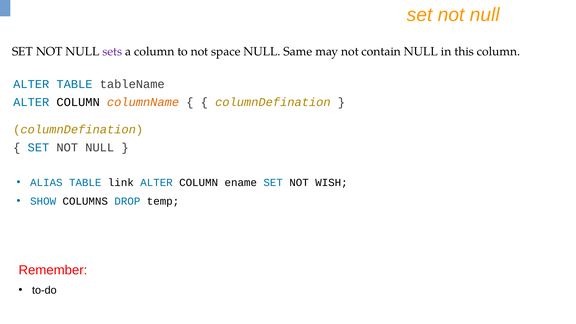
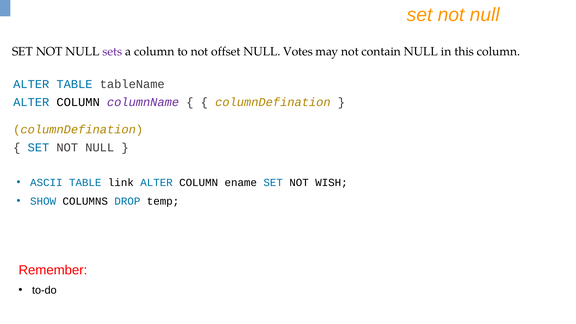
space: space -> offset
Same: Same -> Votes
columnName colour: orange -> purple
ALIAS: ALIAS -> ASCII
